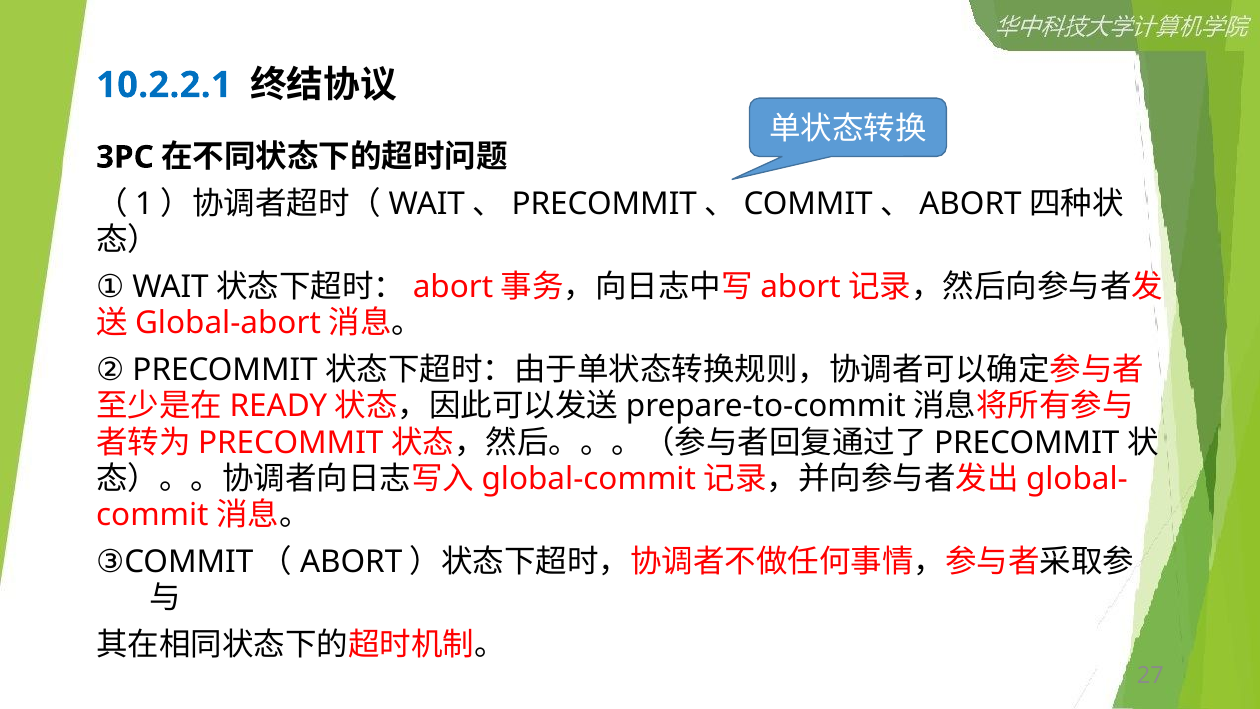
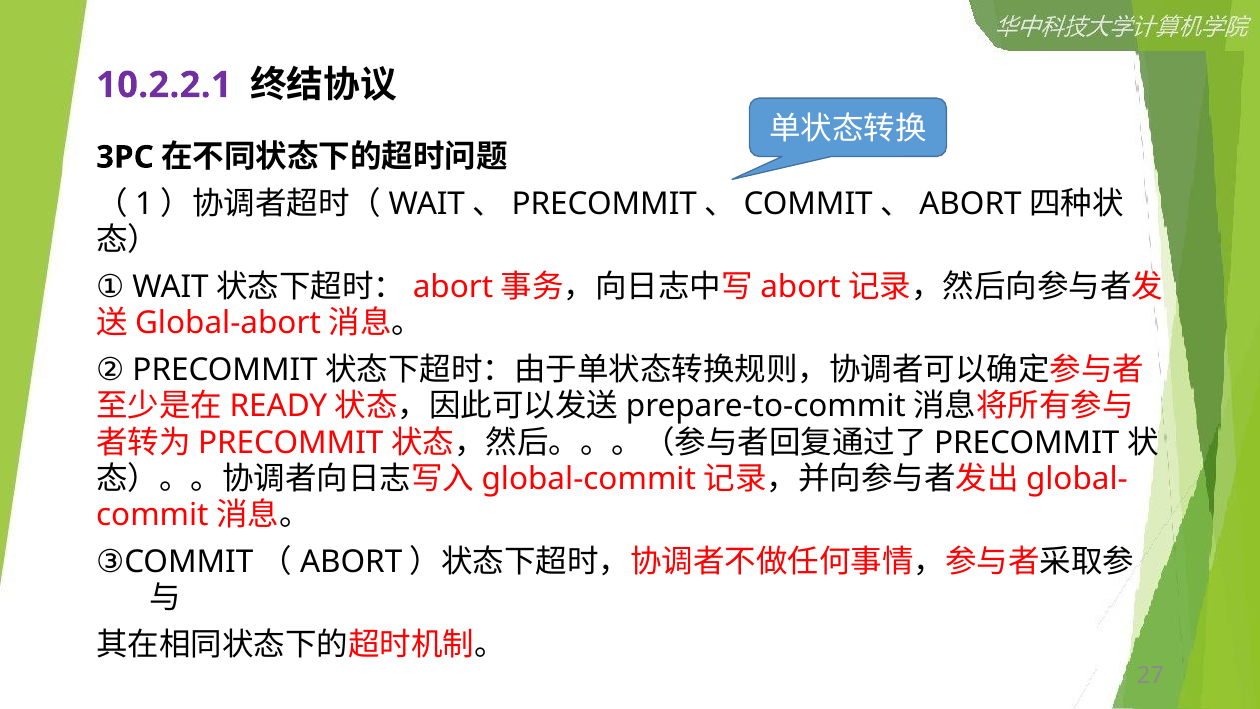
10.2.2.1 colour: blue -> purple
